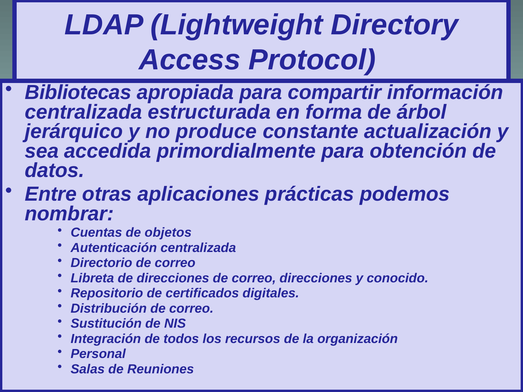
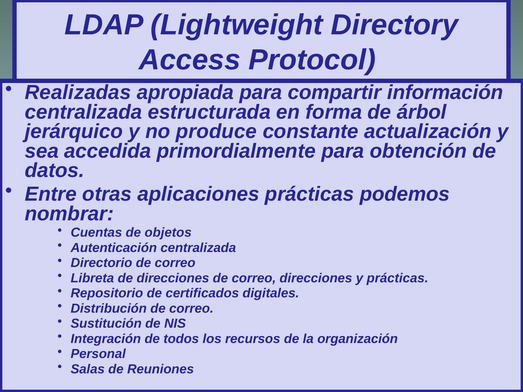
Bibliotecas: Bibliotecas -> Realizadas
y conocido: conocido -> prácticas
